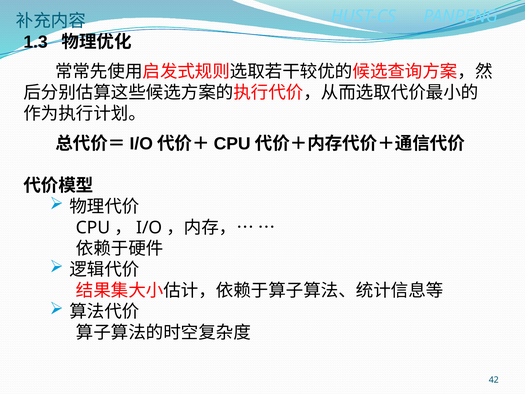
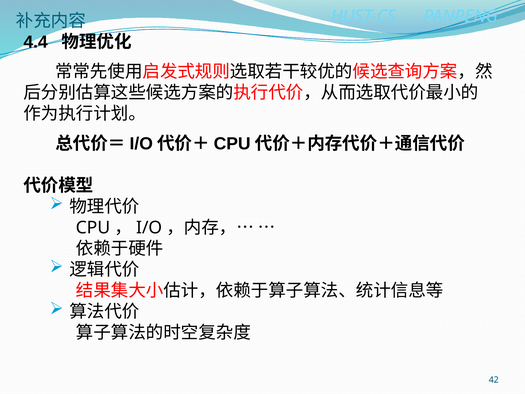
1.3: 1.3 -> 4.4
